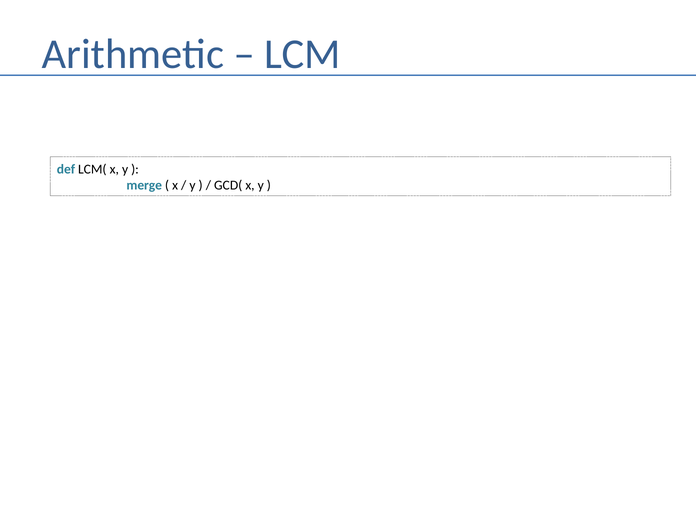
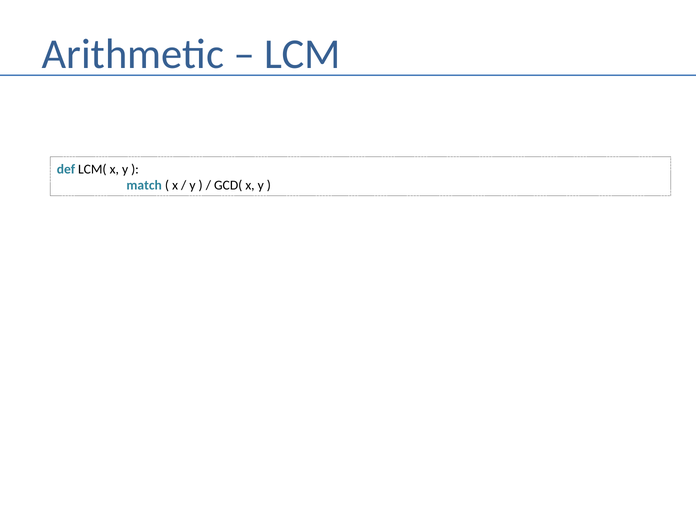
merge: merge -> match
